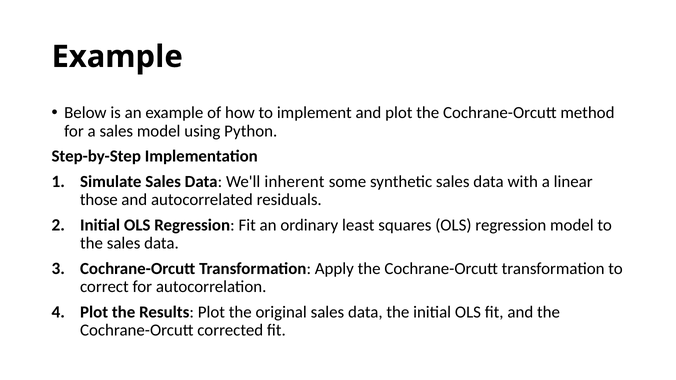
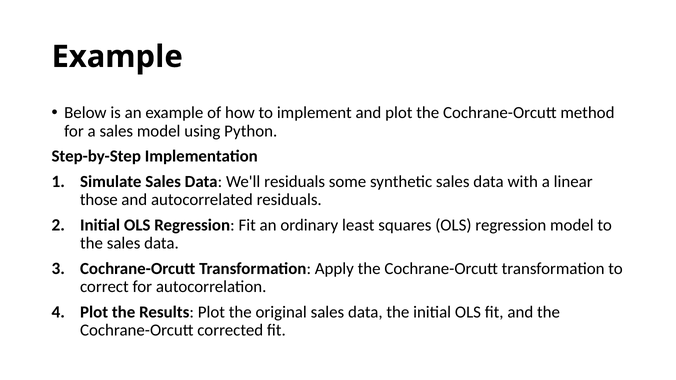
We'll inherent: inherent -> residuals
